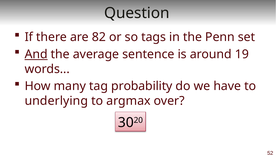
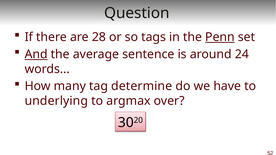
82: 82 -> 28
Penn underline: none -> present
19: 19 -> 24
probability: probability -> determine
